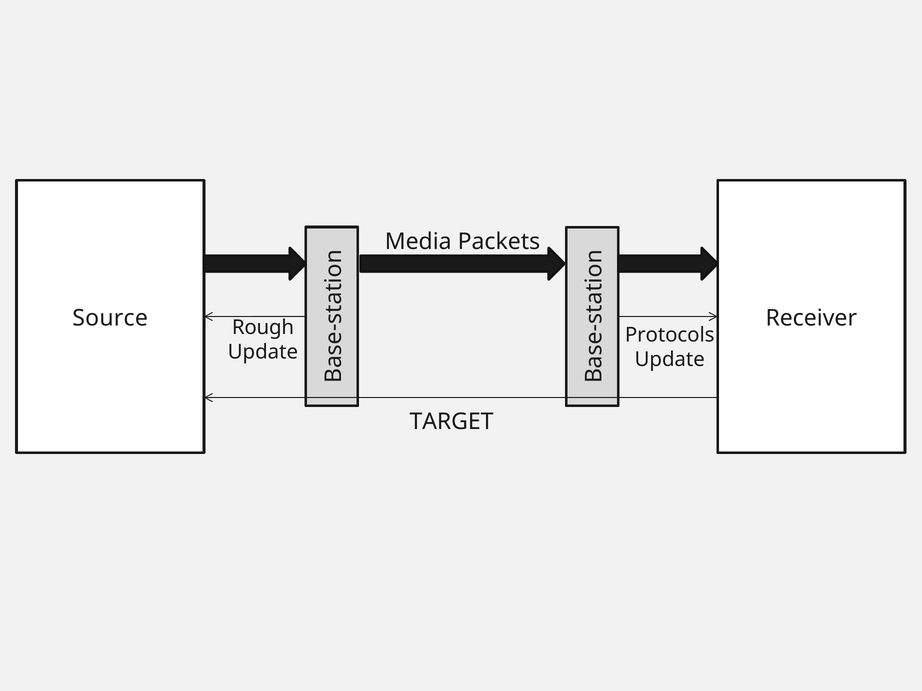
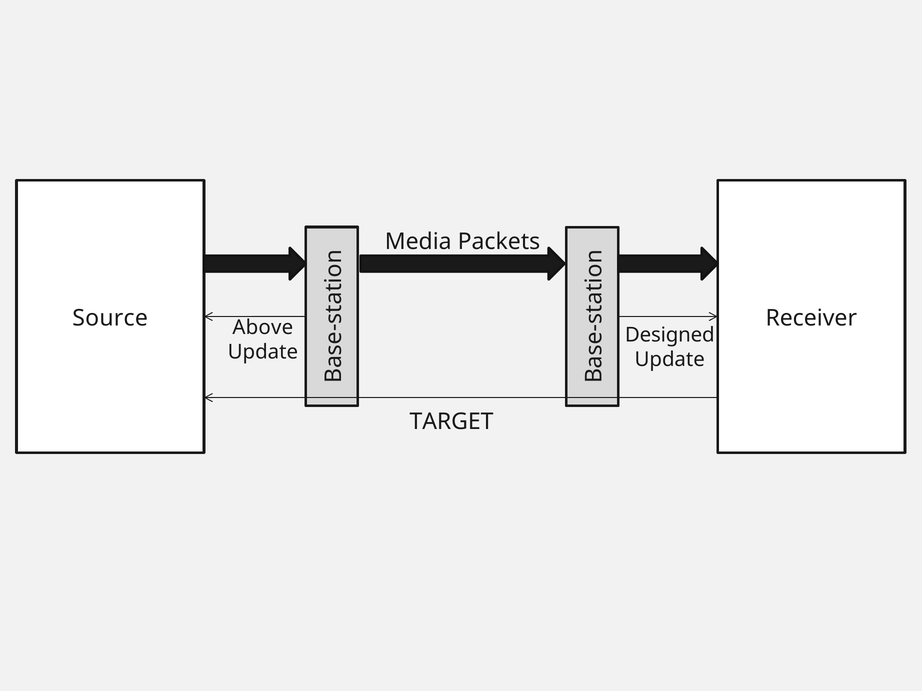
Rough: Rough -> Above
Protocols: Protocols -> Designed
